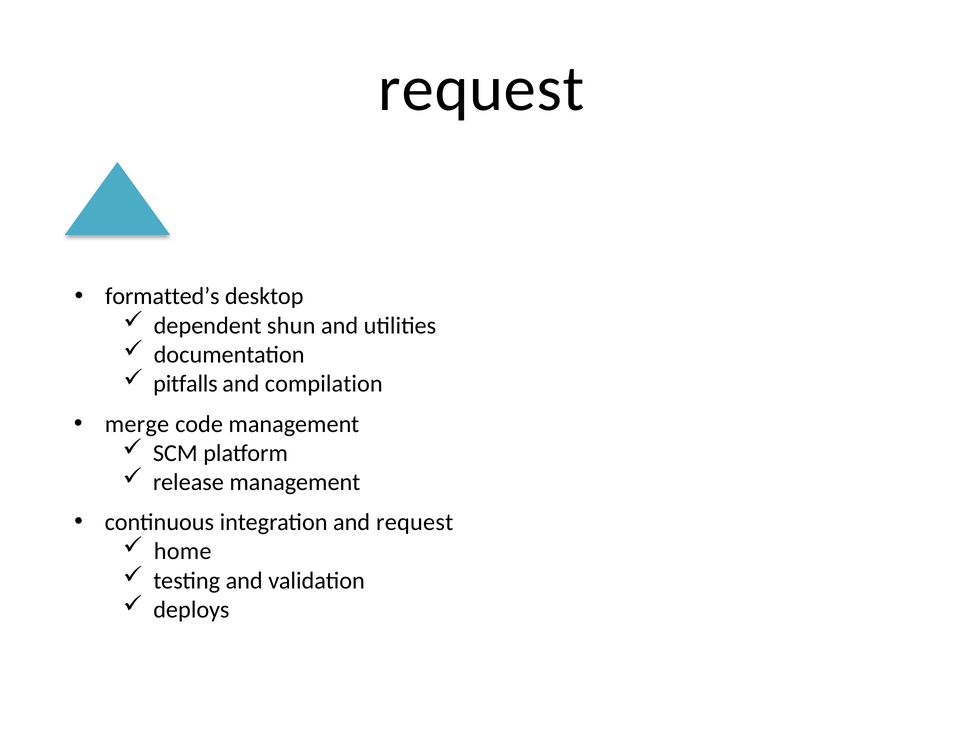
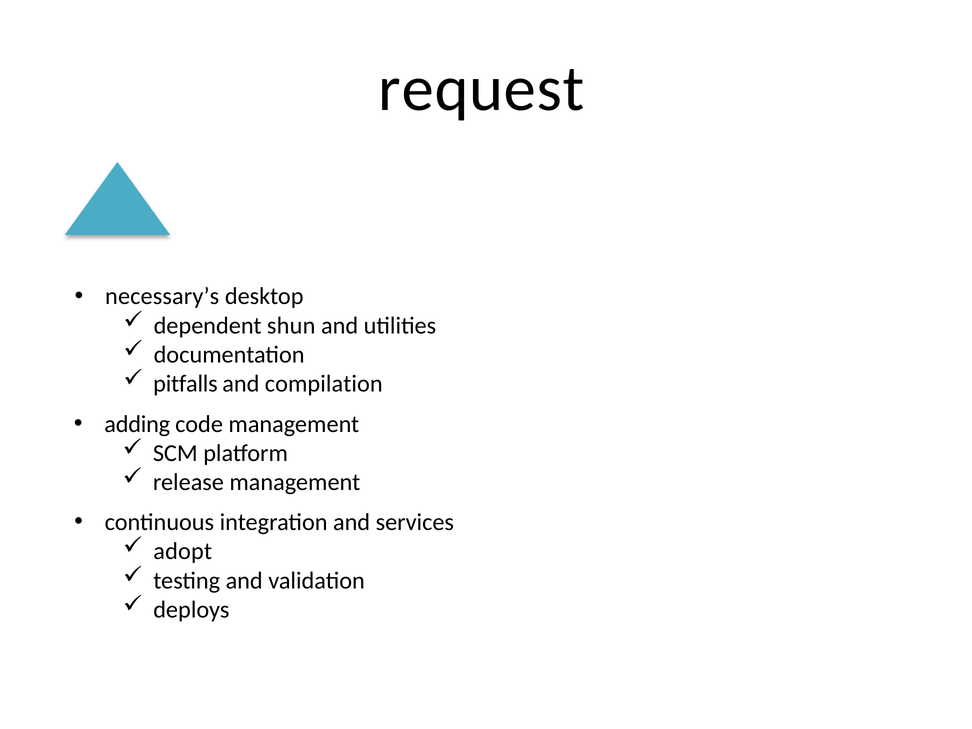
formatted’s: formatted’s -> necessary’s
merge: merge -> adding
and request: request -> services
home: home -> adopt
